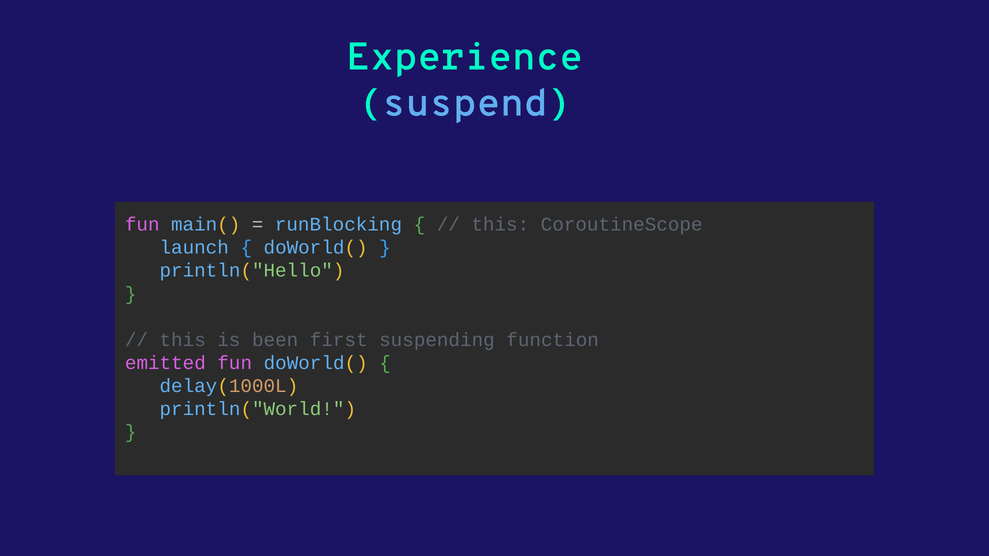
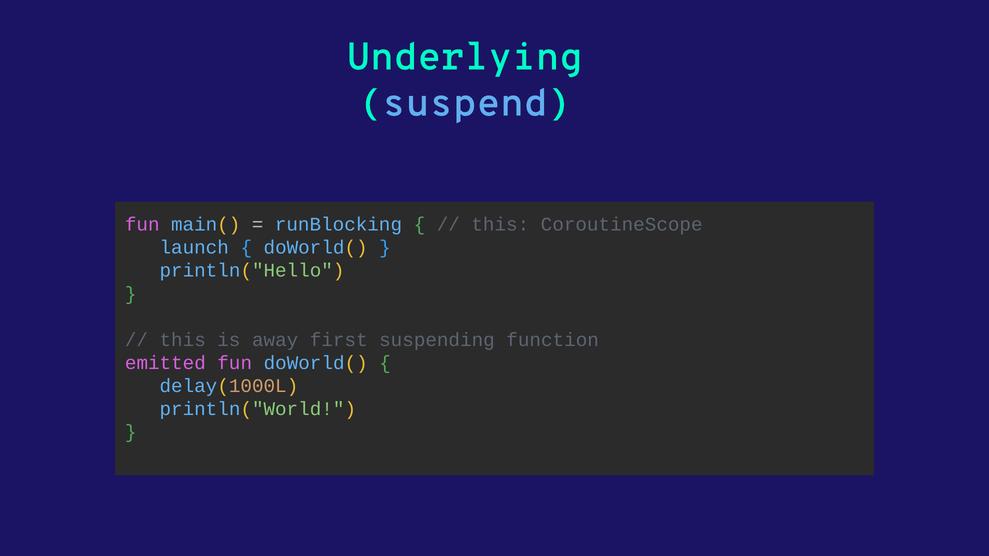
Experience: Experience -> Underlying
been: been -> away
